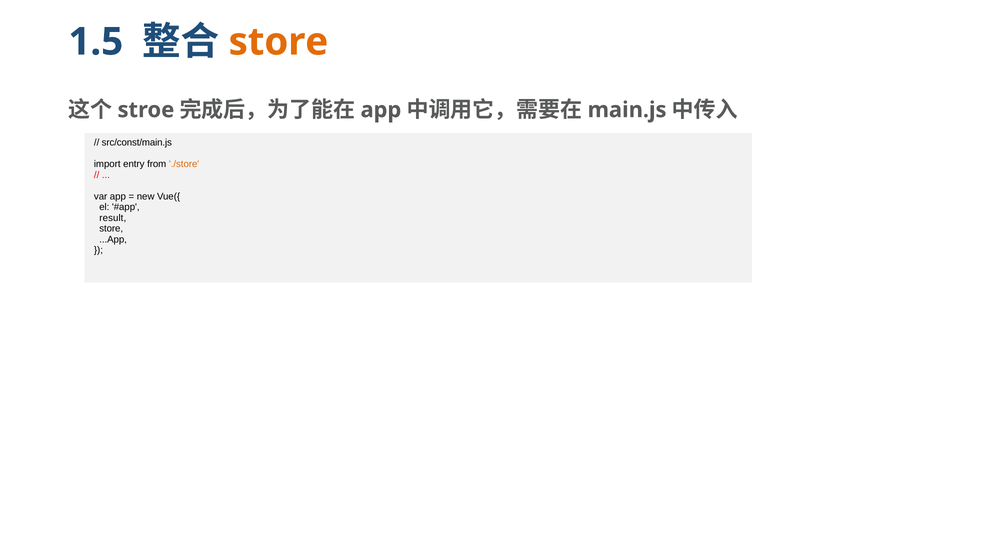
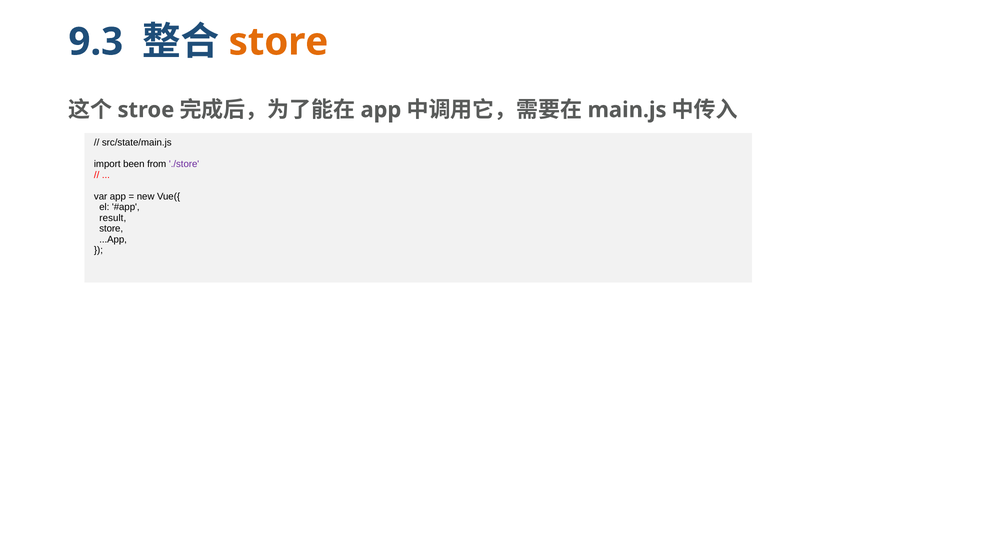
1.5: 1.5 -> 9.3
src/const/main.js: src/const/main.js -> src/state/main.js
entry: entry -> been
./store colour: orange -> purple
